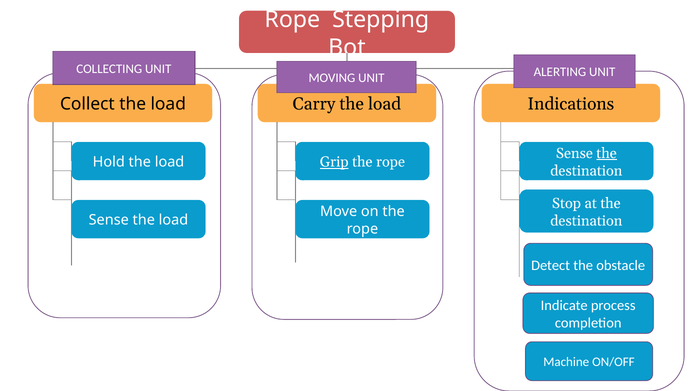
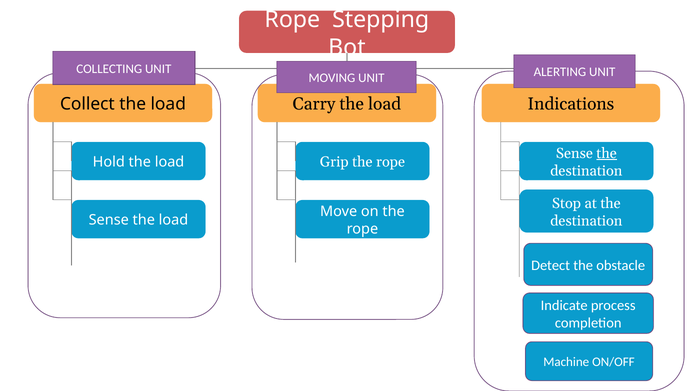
Grip underline: present -> none
